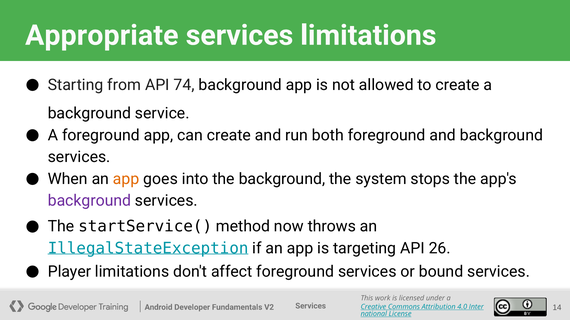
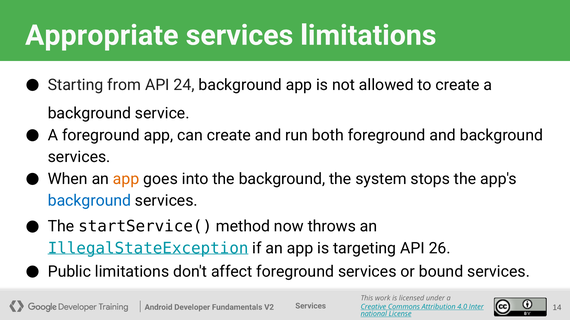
74: 74 -> 24
background at (89, 201) colour: purple -> blue
Player: Player -> Public
